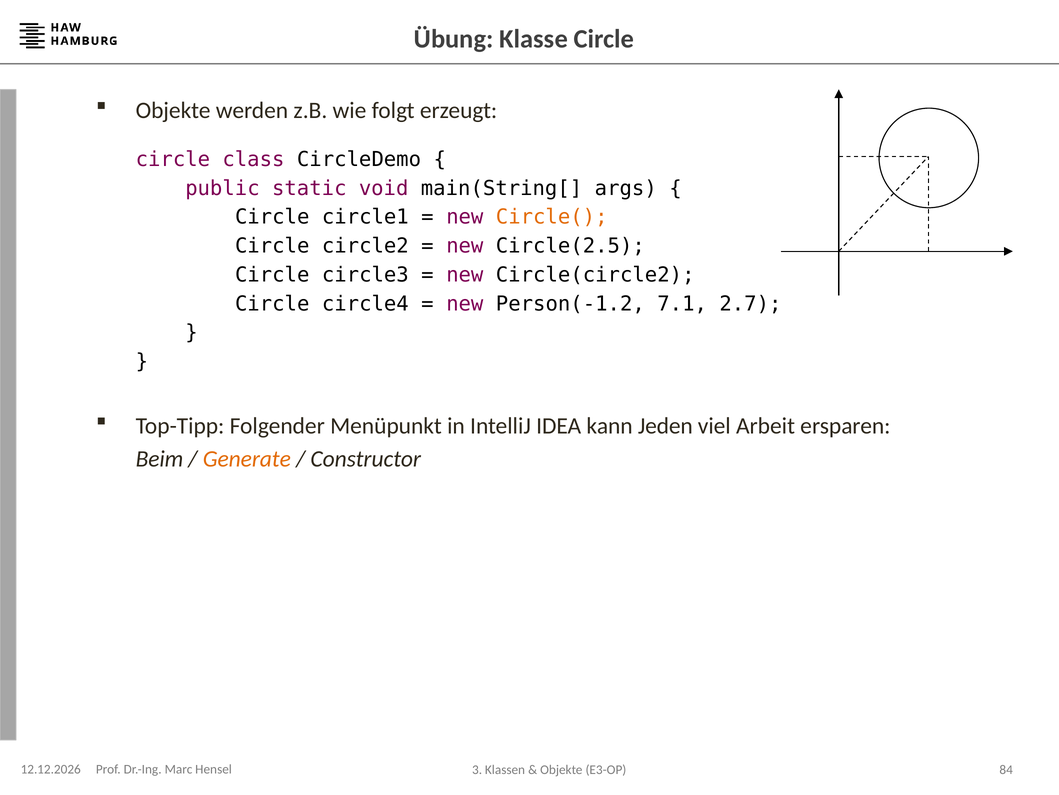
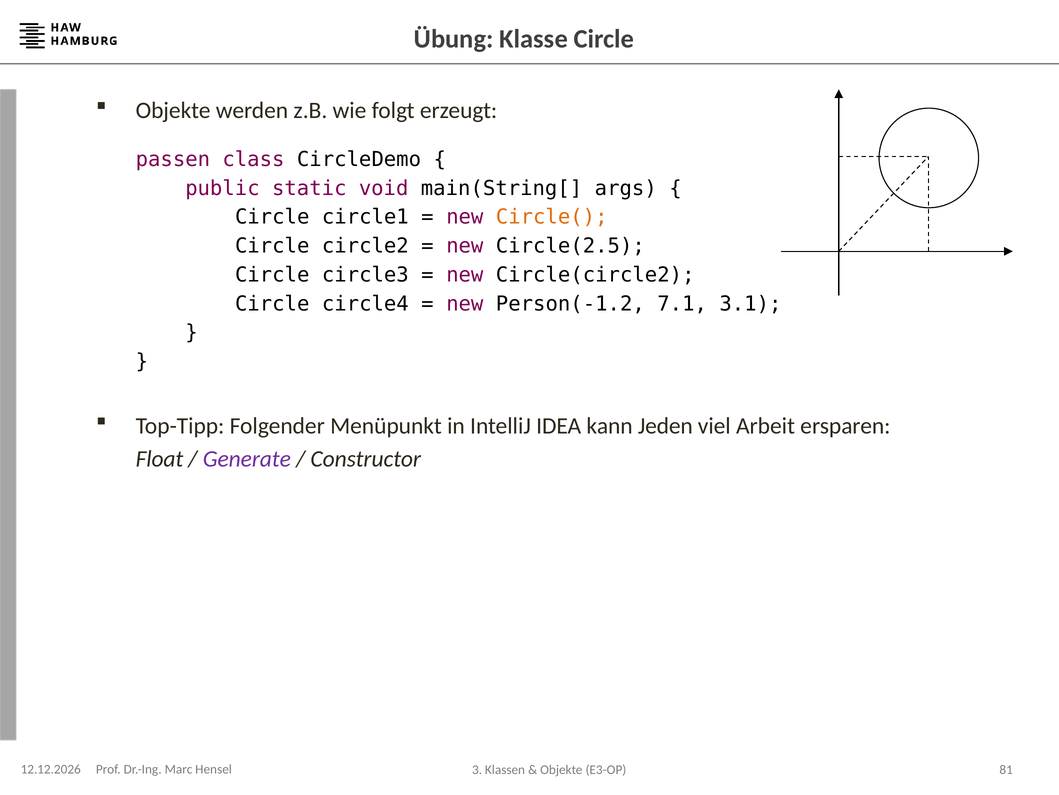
circle at (173, 159): circle -> passen
2.7: 2.7 -> 3.1
Beim: Beim -> Float
Generate colour: orange -> purple
84: 84 -> 81
